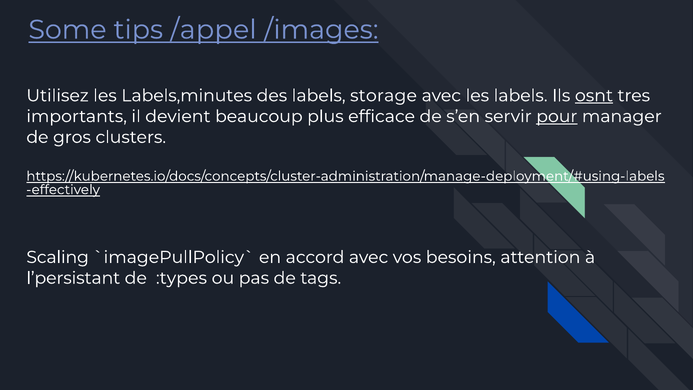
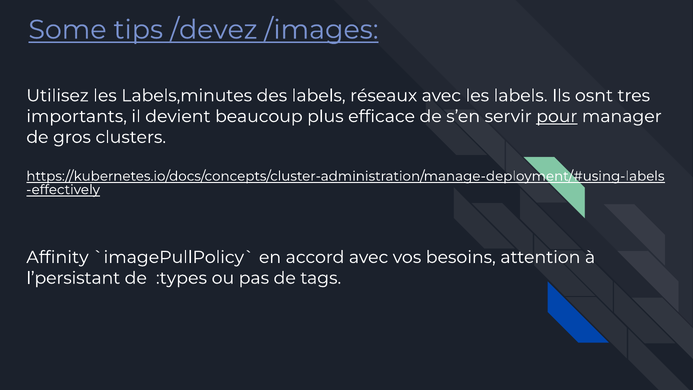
/appel: /appel -> /devez
storage: storage -> réseaux
osnt underline: present -> none
Scaling: Scaling -> Affinity
